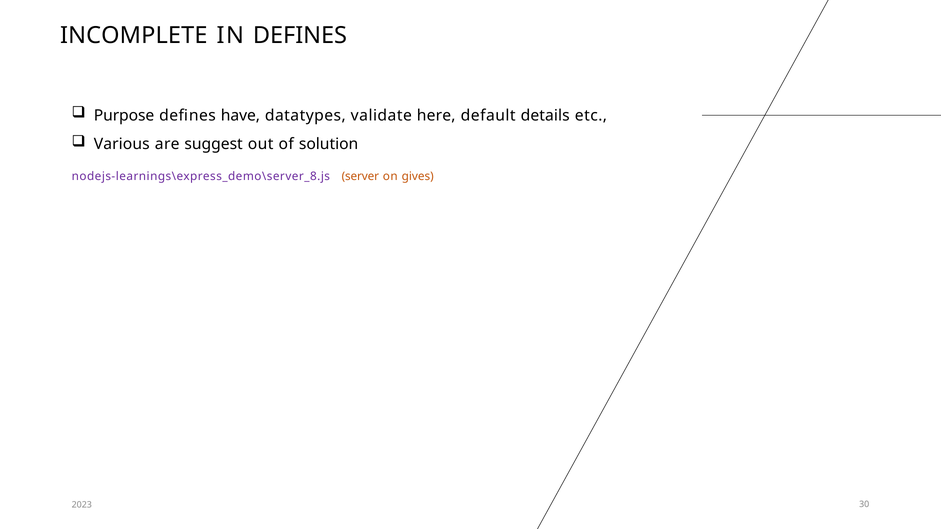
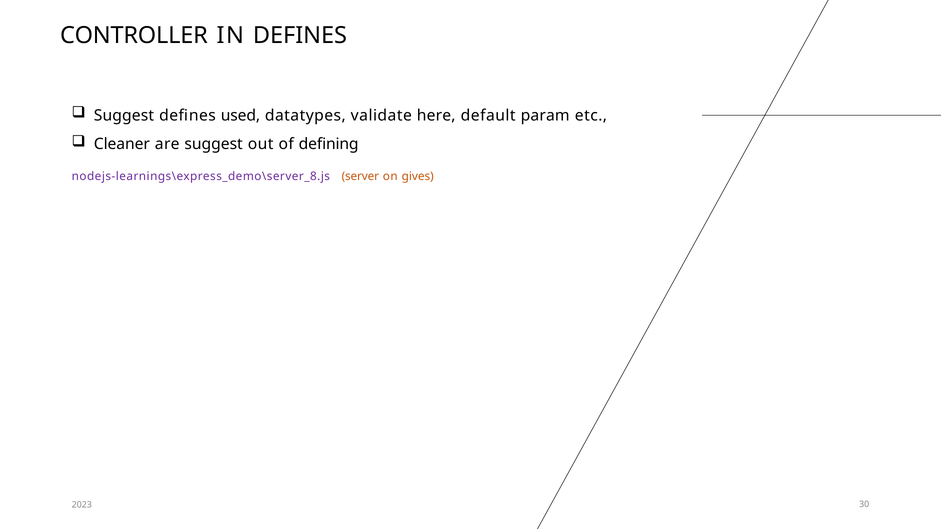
INCOMPLETE: INCOMPLETE -> CONTROLLER
Purpose at (124, 115): Purpose -> Suggest
have: have -> used
details: details -> param
Various: Various -> Cleaner
solution: solution -> defining
